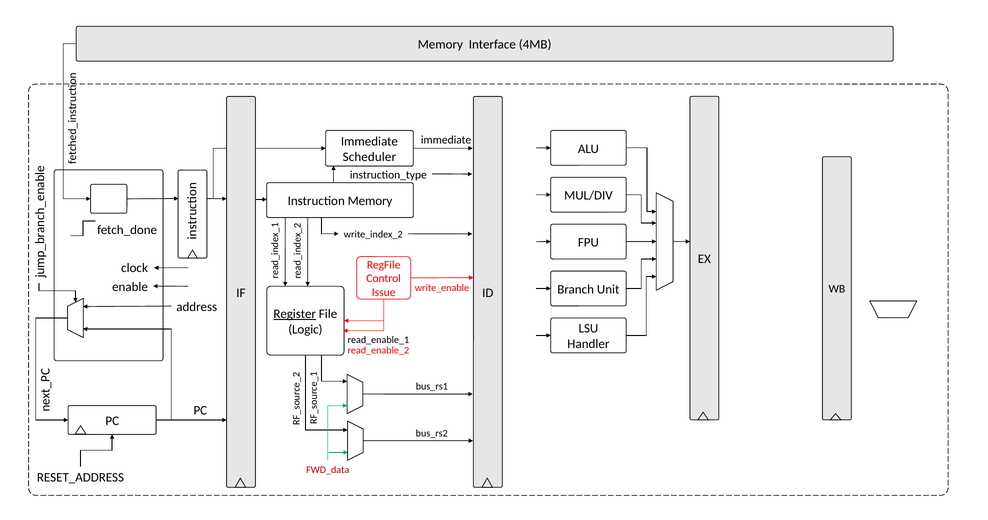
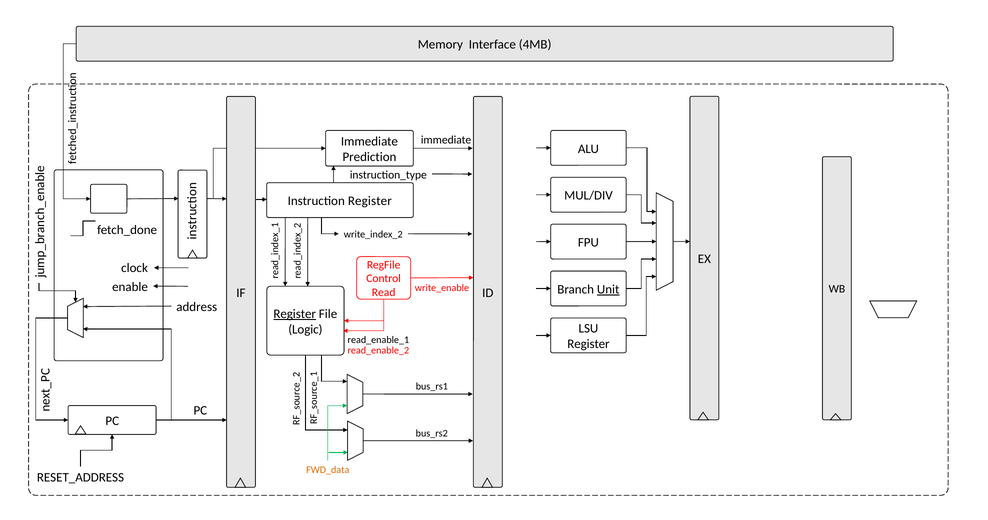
Scheduler: Scheduler -> Prediction
Instruction Memory: Memory -> Register
Unit underline: none -> present
Issue: Issue -> Read
Handler at (588, 344): Handler -> Register
FWD_data colour: red -> orange
